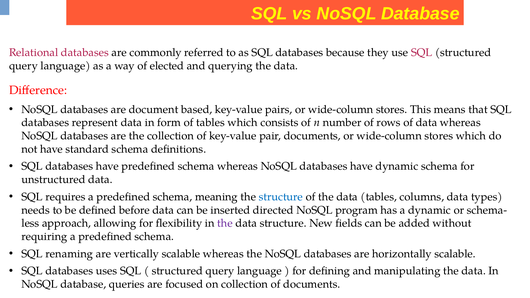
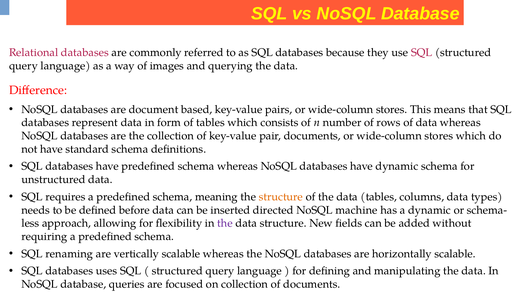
elected: elected -> images
structure at (281, 197) colour: blue -> orange
program: program -> machine
